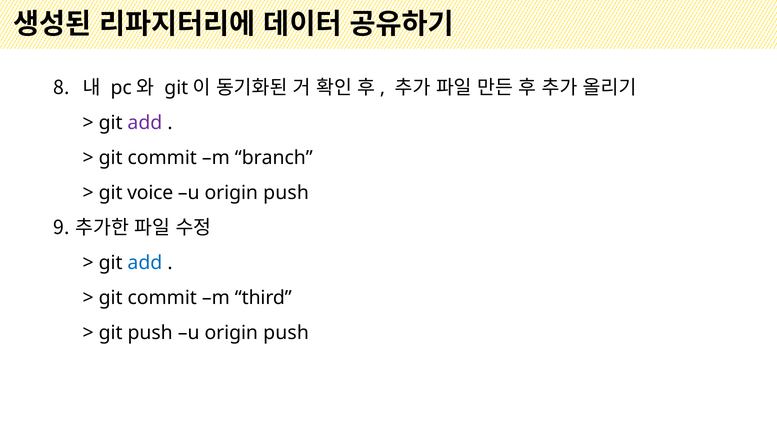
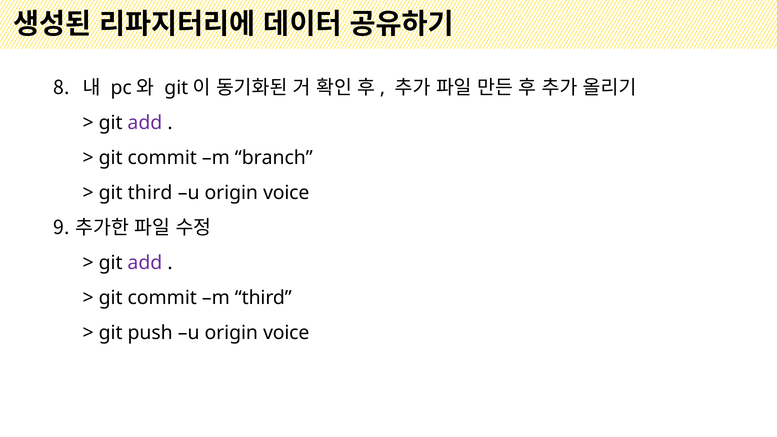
git voice: voice -> third
push at (286, 193): push -> voice
add at (145, 263) colour: blue -> purple
push u origin push: push -> voice
